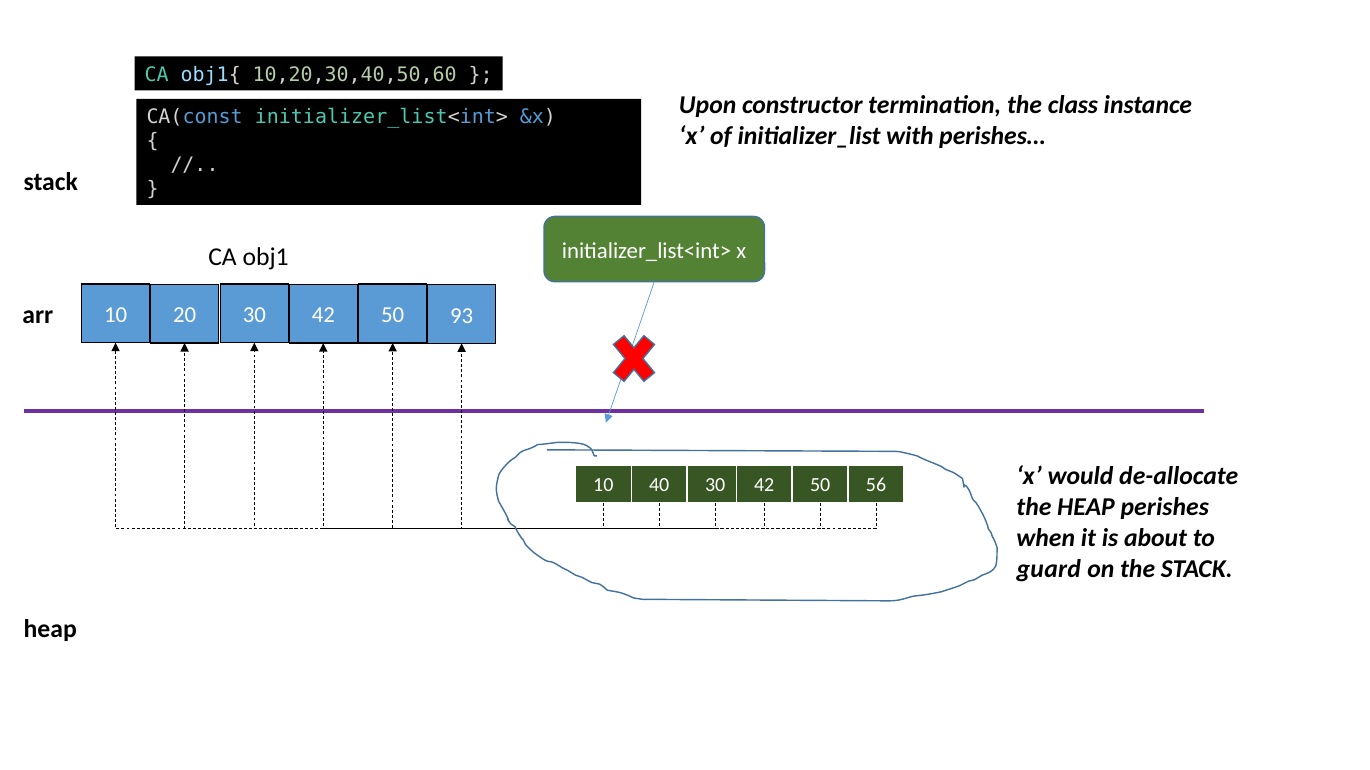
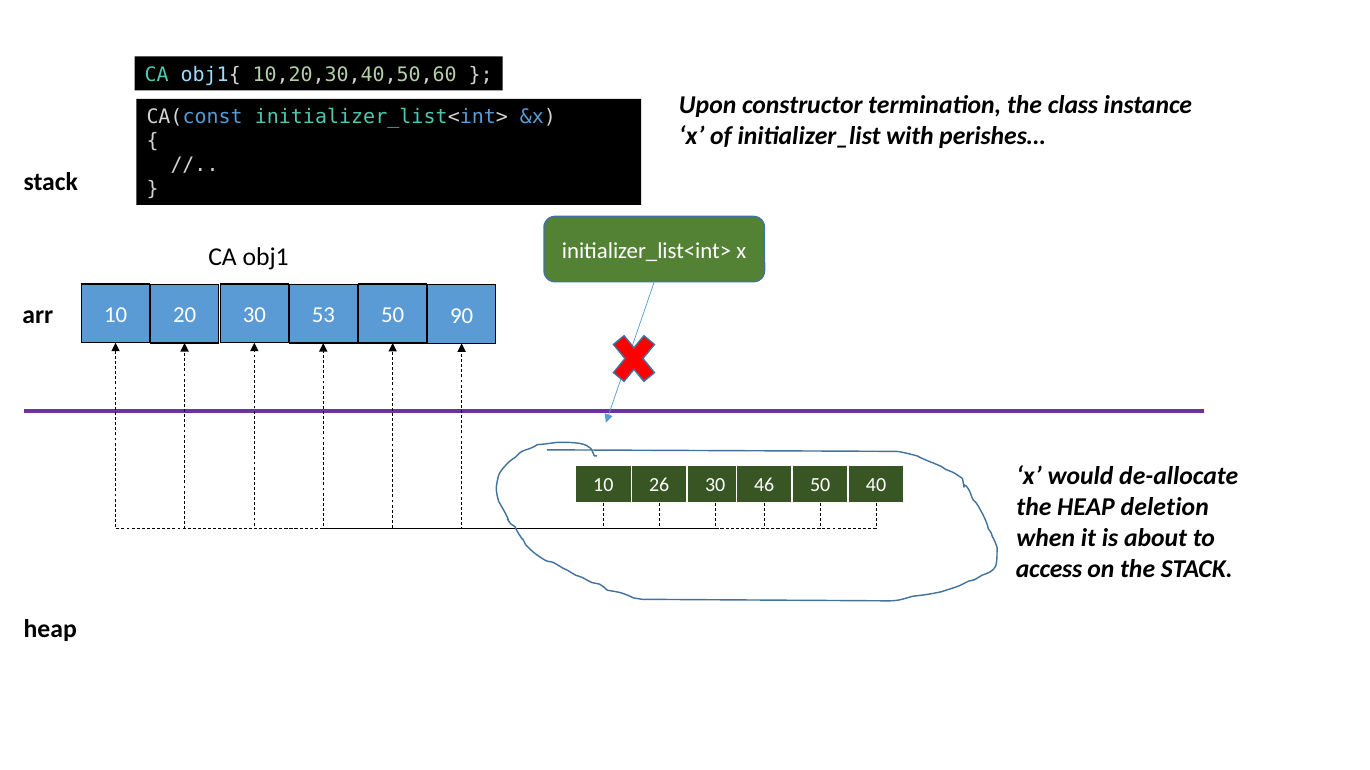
20 30 42: 42 -> 53
93: 93 -> 90
40: 40 -> 26
42 at (764, 486): 42 -> 46
56: 56 -> 40
perishes: perishes -> deletion
guard: guard -> access
